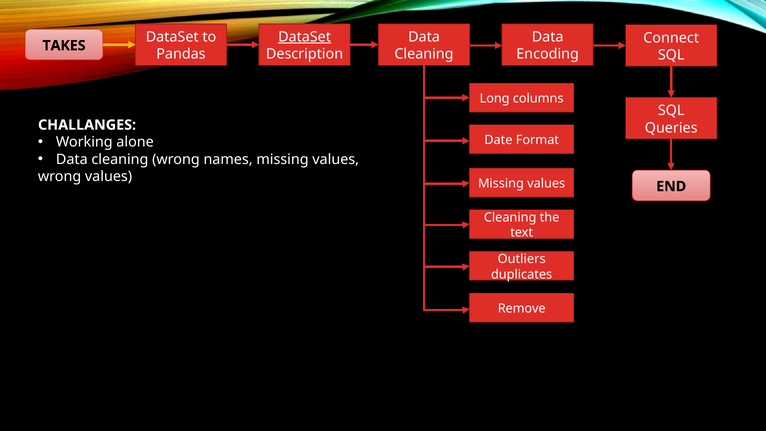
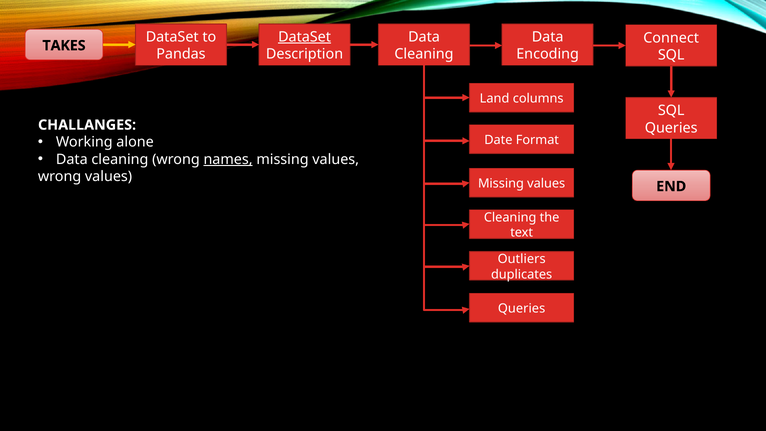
Long: Long -> Land
names underline: none -> present
Remove at (522, 308): Remove -> Queries
